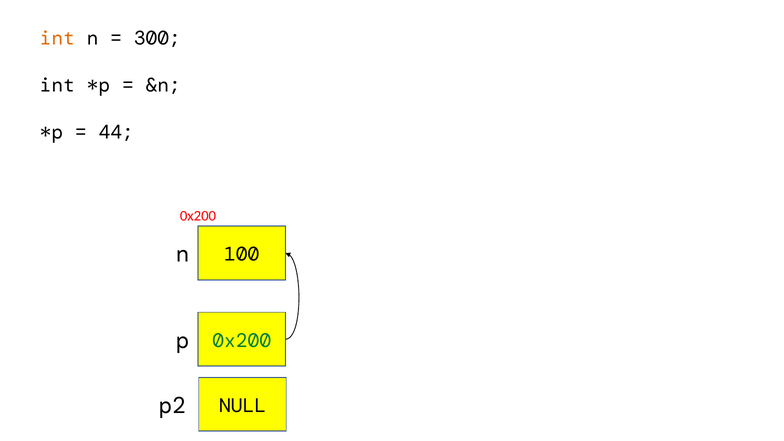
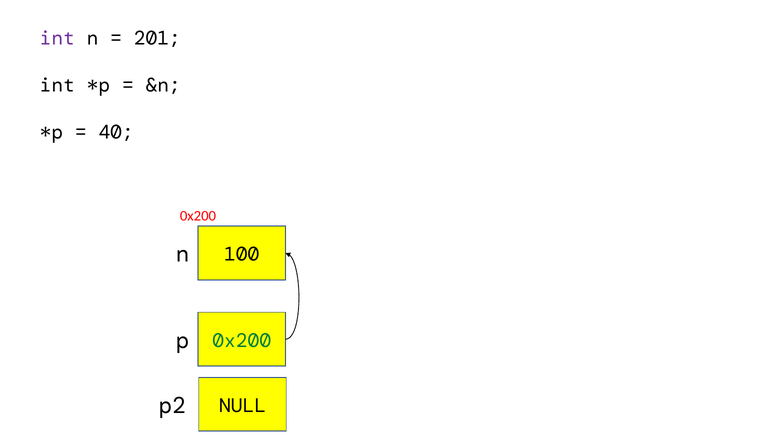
int at (57, 38) colour: orange -> purple
300: 300 -> 201
44: 44 -> 40
